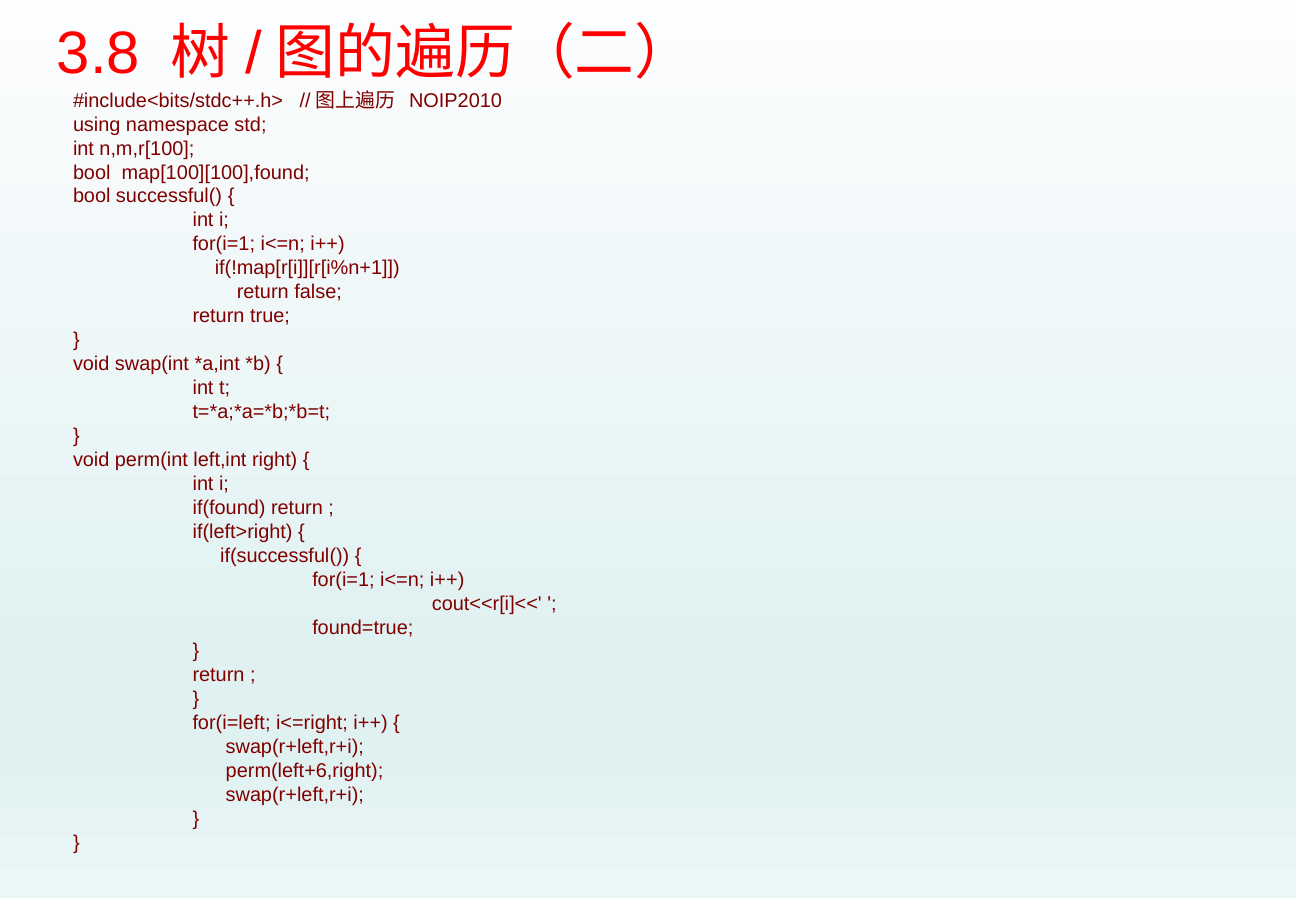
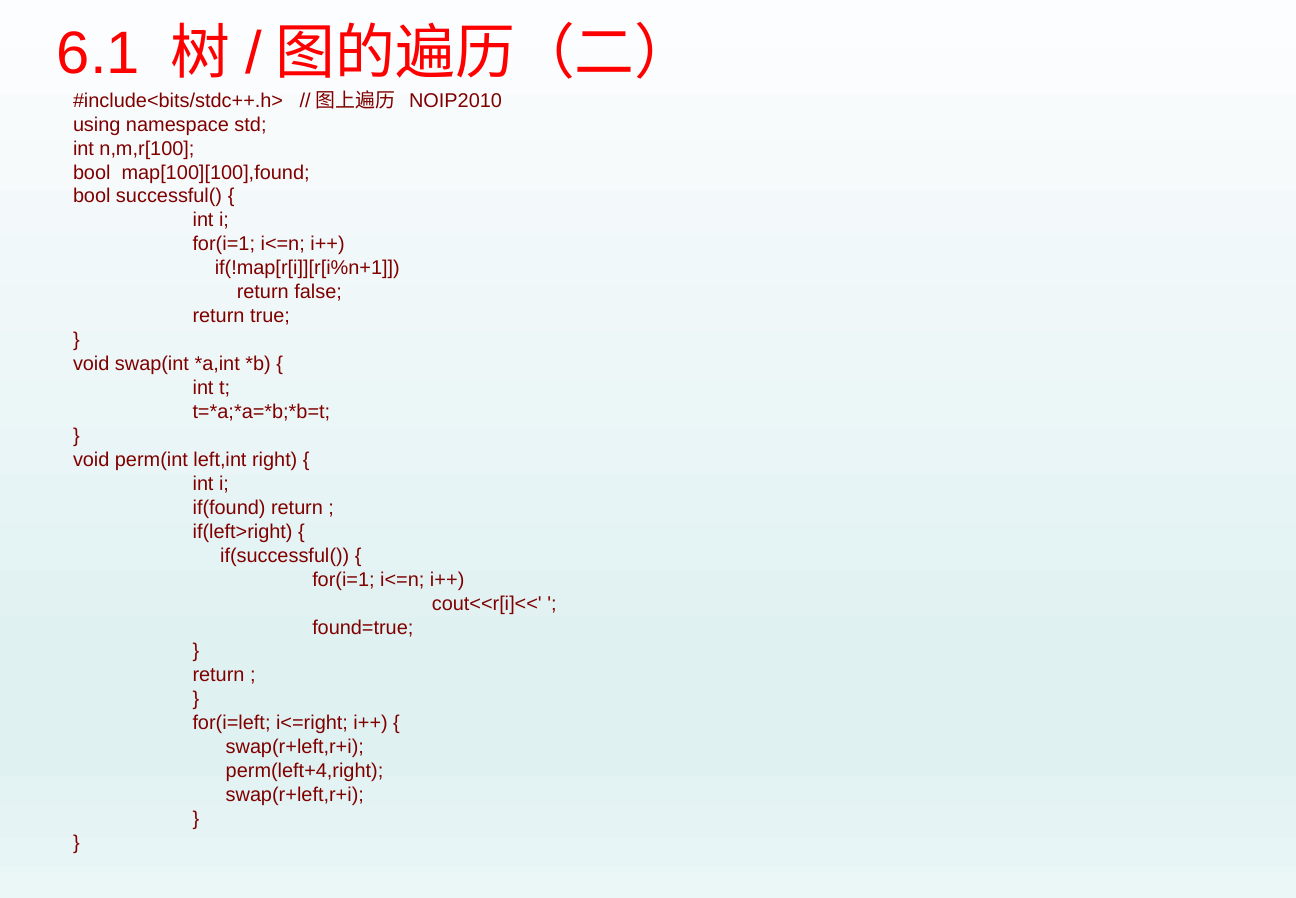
3.8: 3.8 -> 6.1
perm(left+6,right: perm(left+6,right -> perm(left+4,right
